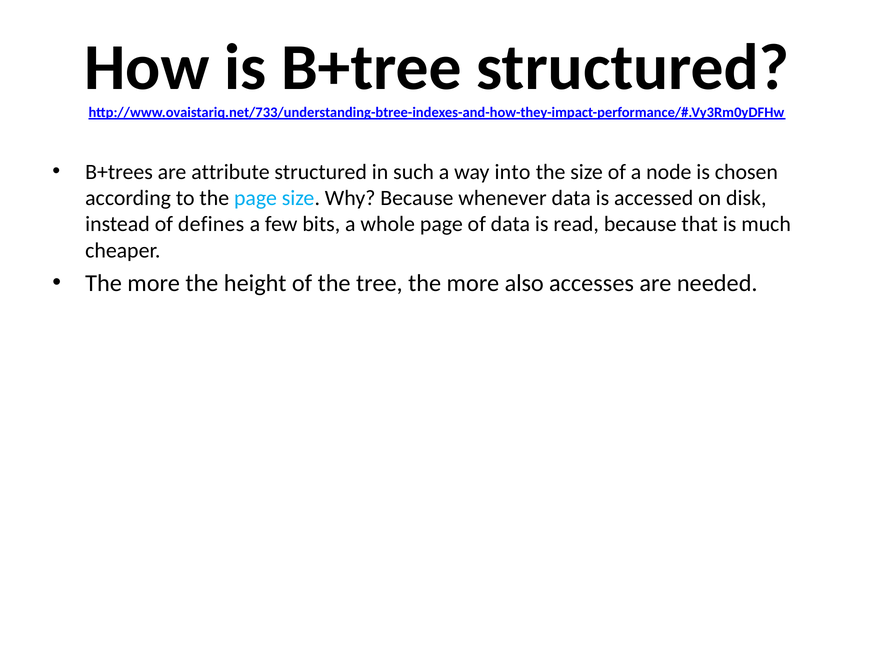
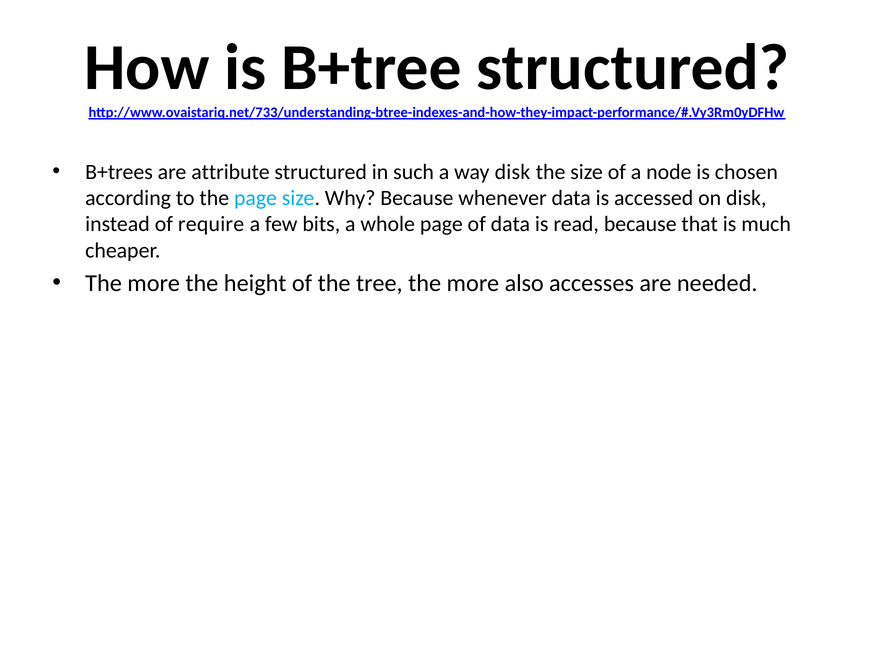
way into: into -> disk
defines: defines -> require
